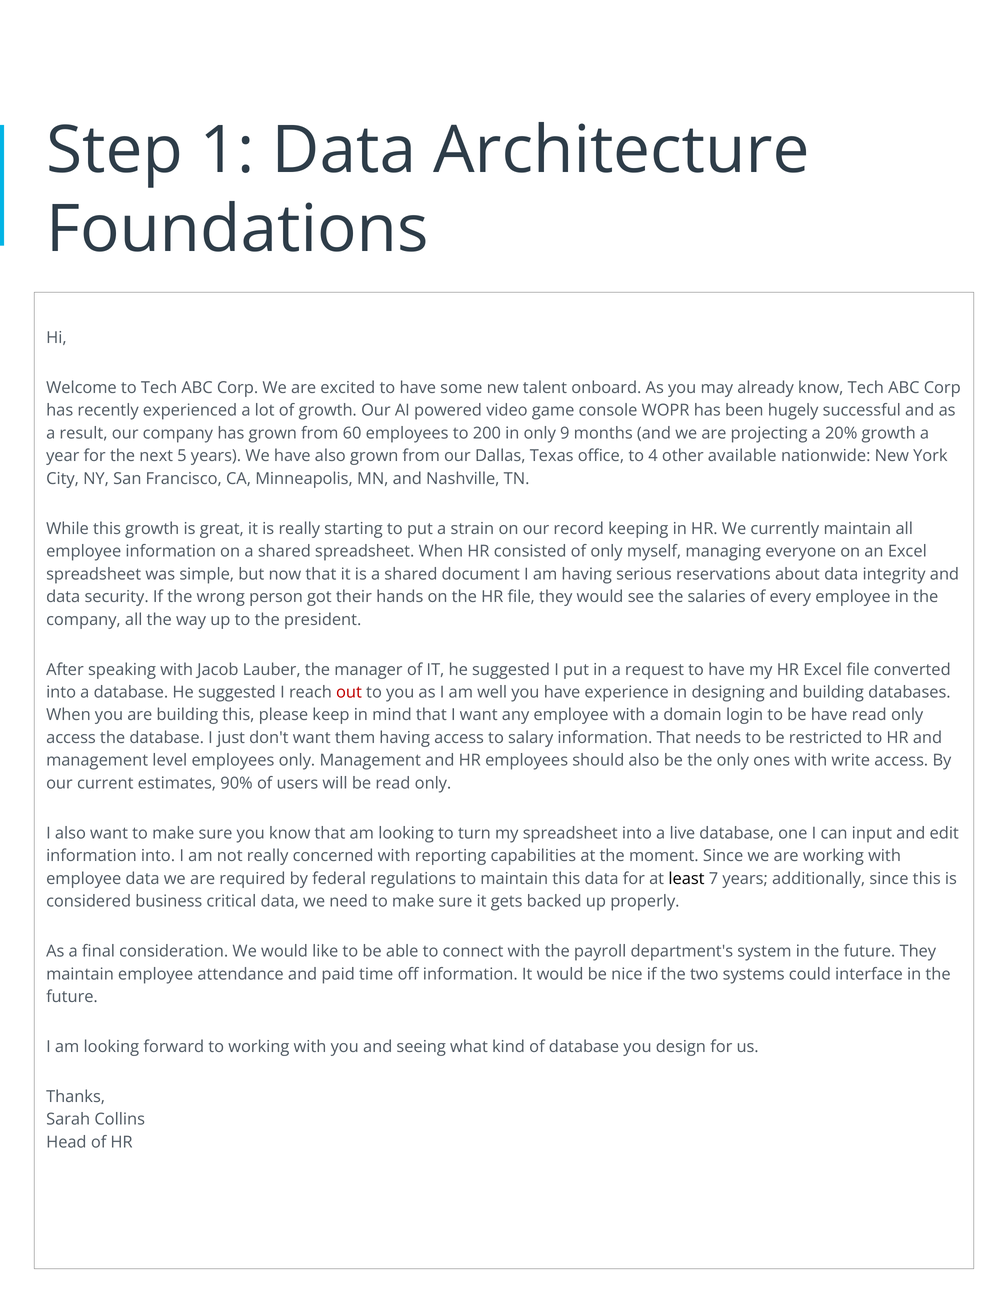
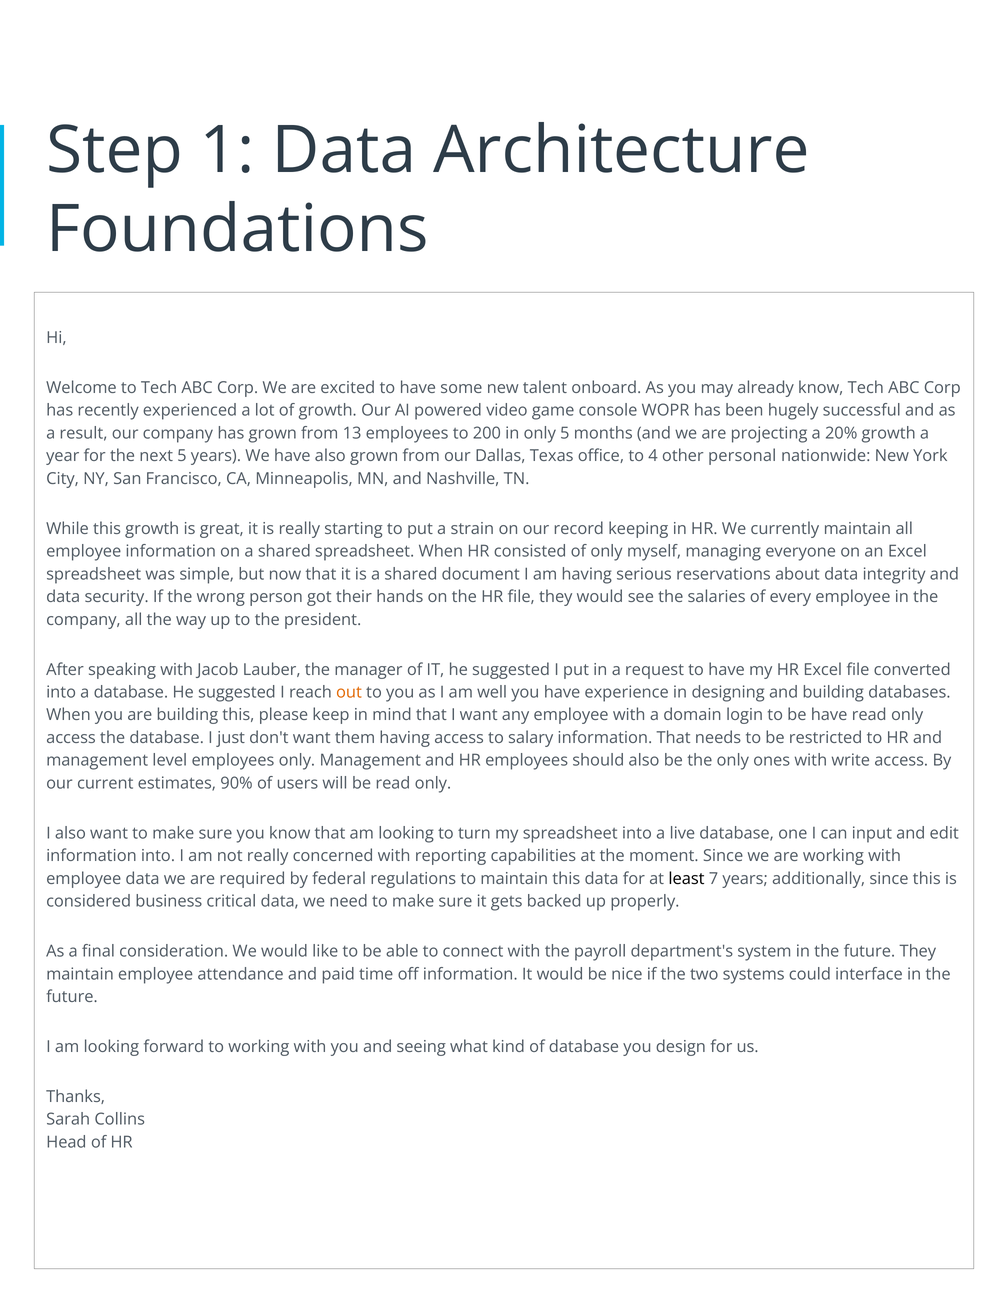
60: 60 -> 13
only 9: 9 -> 5
available: available -> personal
out colour: red -> orange
